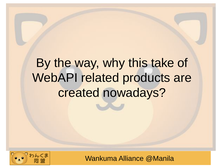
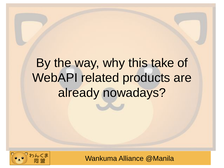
created: created -> already
